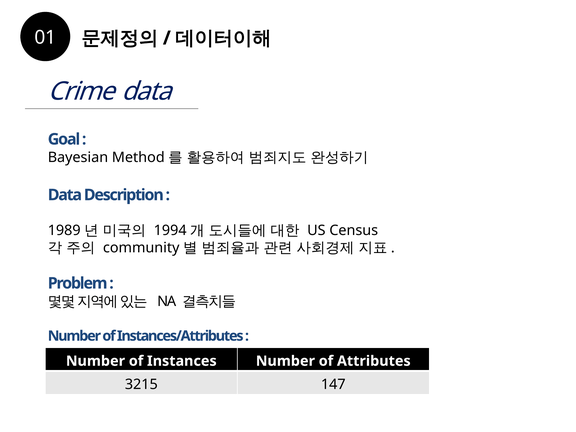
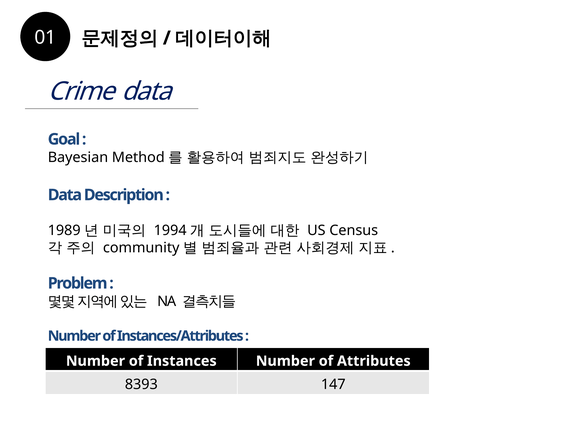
3215: 3215 -> 8393
